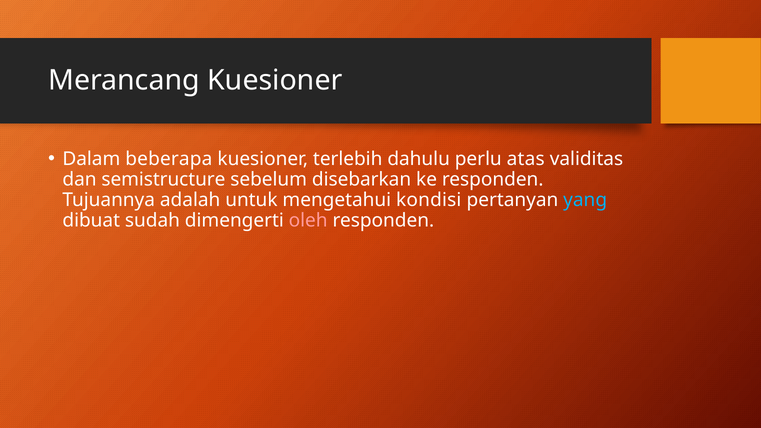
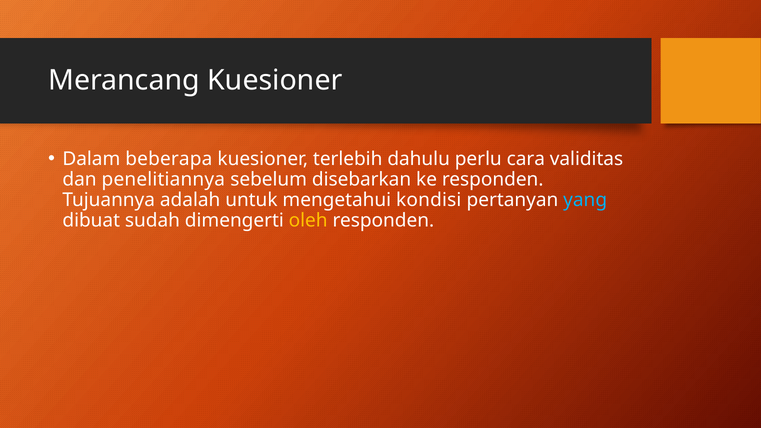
atas: atas -> cara
semistructure: semistructure -> penelitiannya
oleh colour: pink -> yellow
